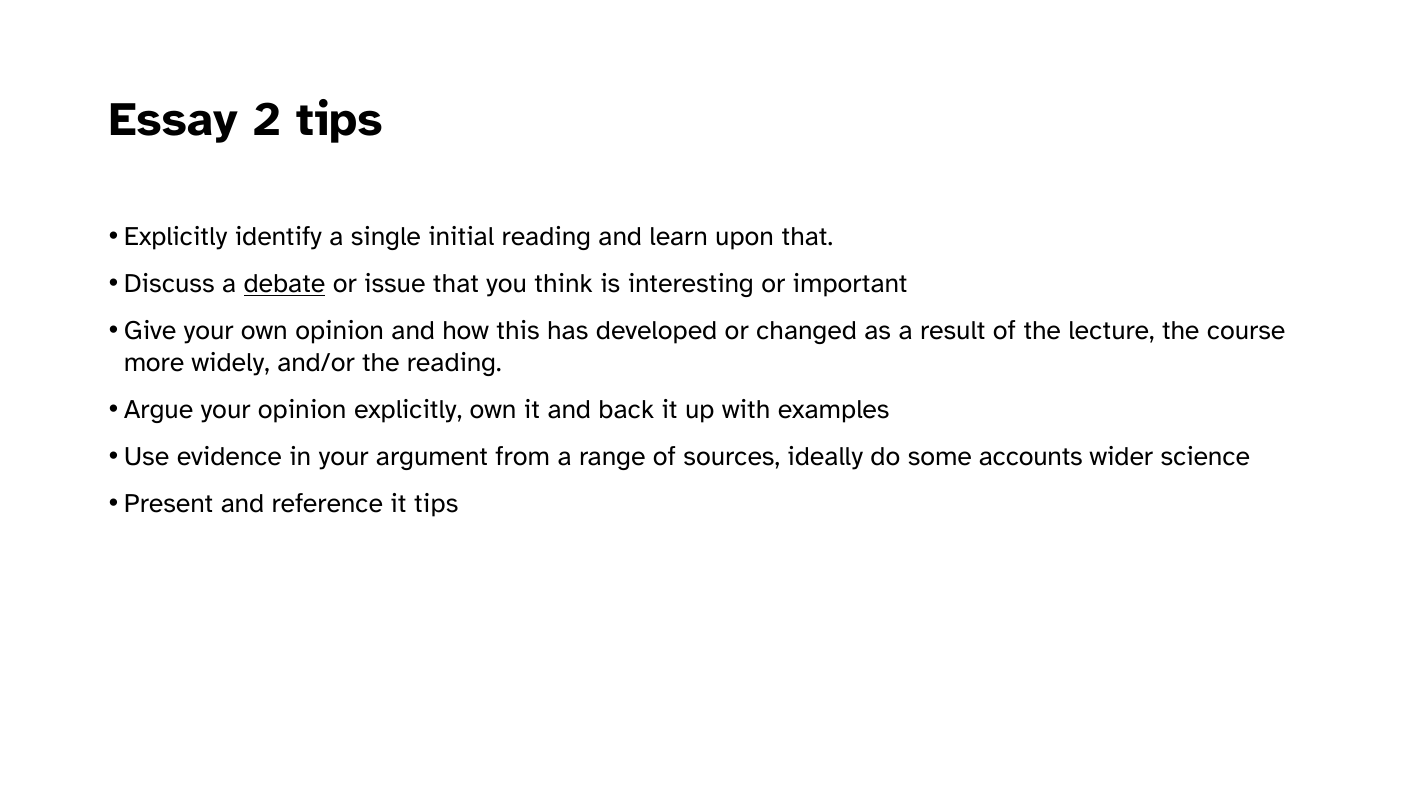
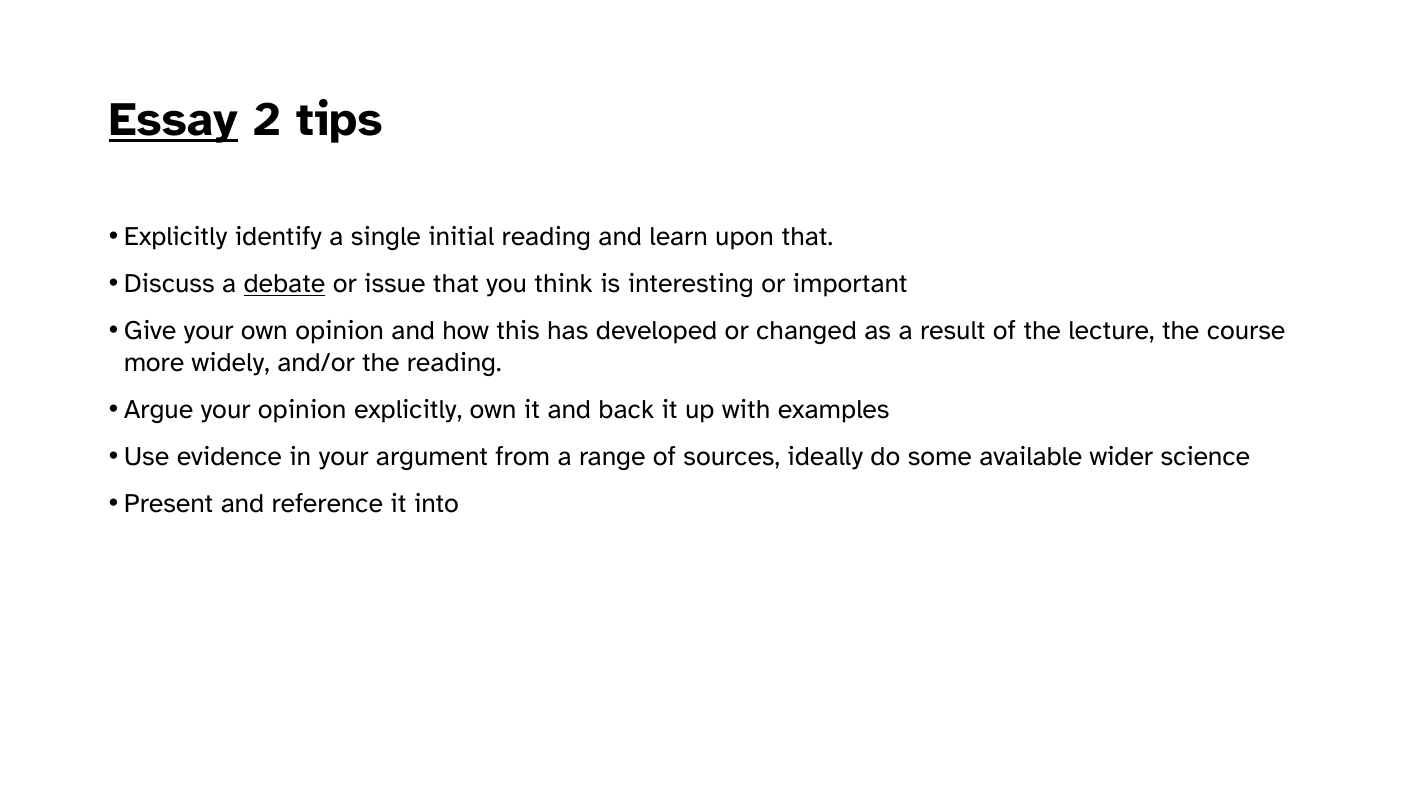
Essay underline: none -> present
accounts: accounts -> available
it tips: tips -> into
